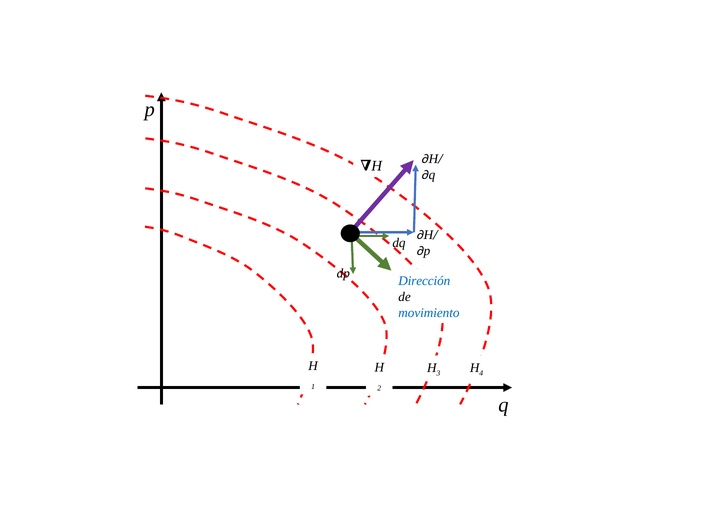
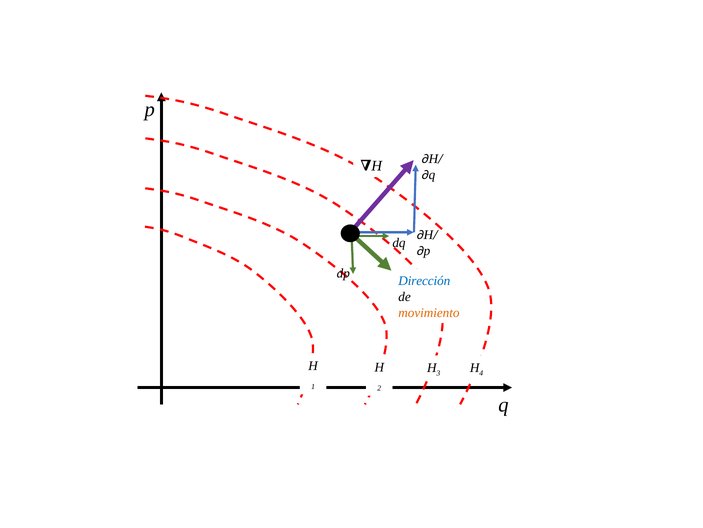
movimiento colour: blue -> orange
